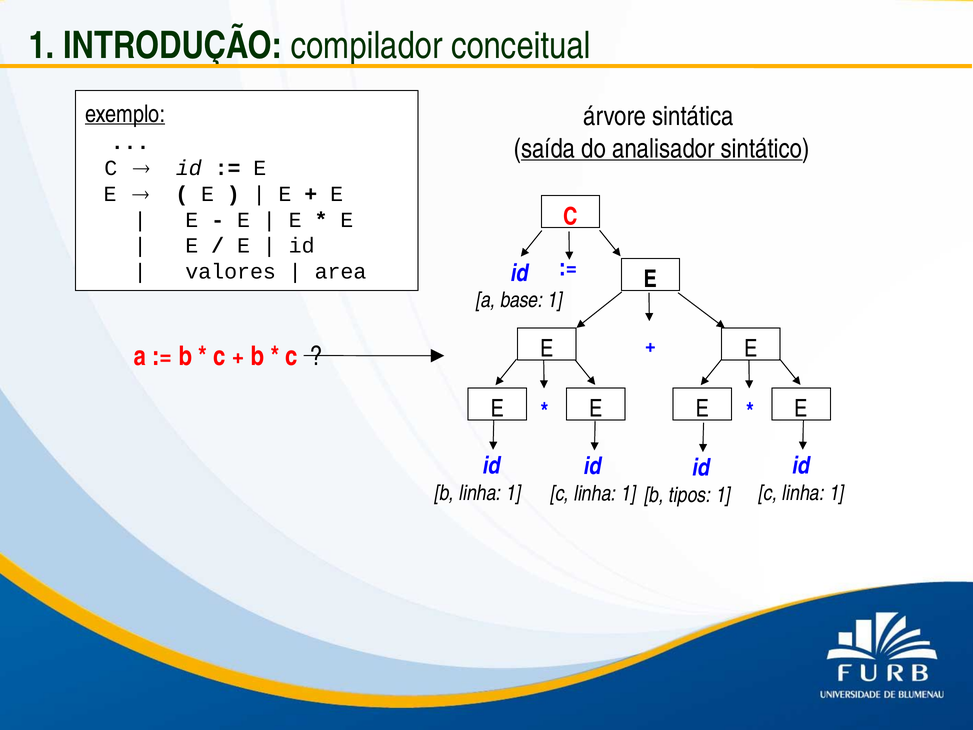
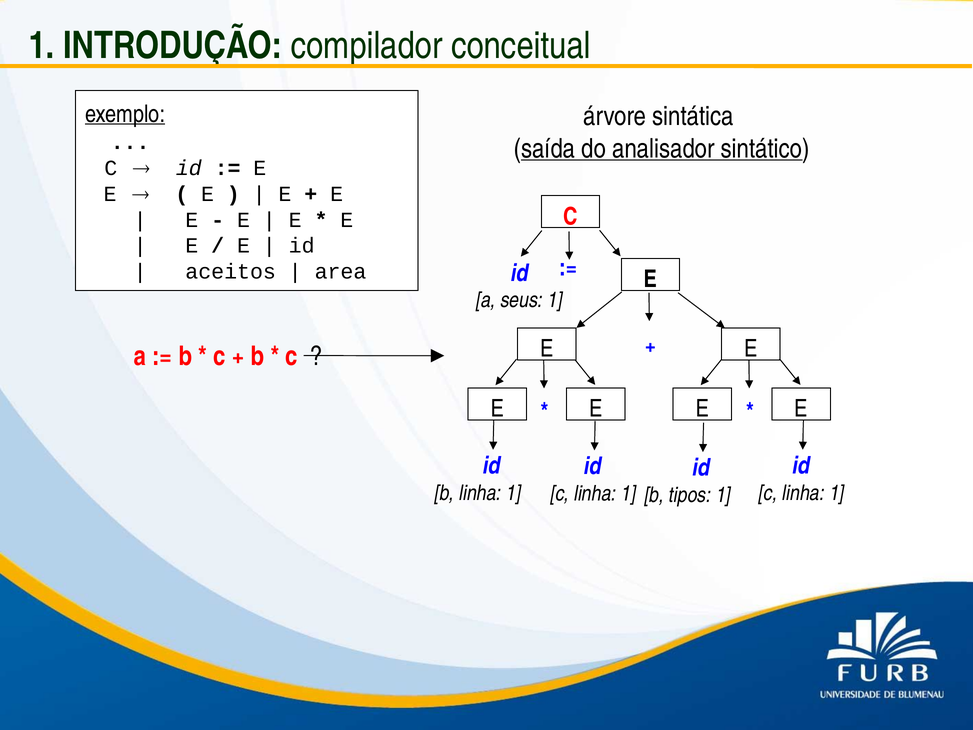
valores: valores -> aceitos
base: base -> seus
